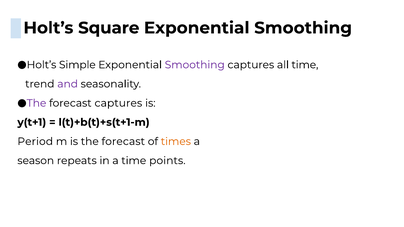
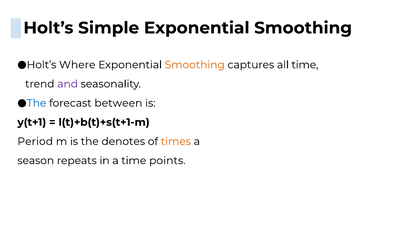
Square: Square -> Simple
Simple: Simple -> Where
Smoothing at (195, 65) colour: purple -> orange
The at (36, 103) colour: purple -> blue
forecast captures: captures -> between
is the forecast: forecast -> denotes
